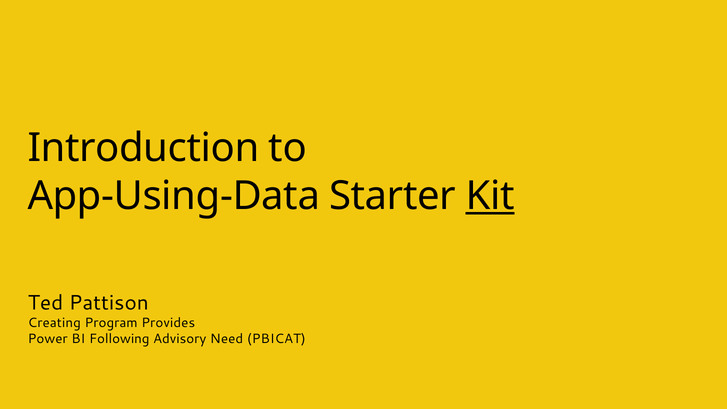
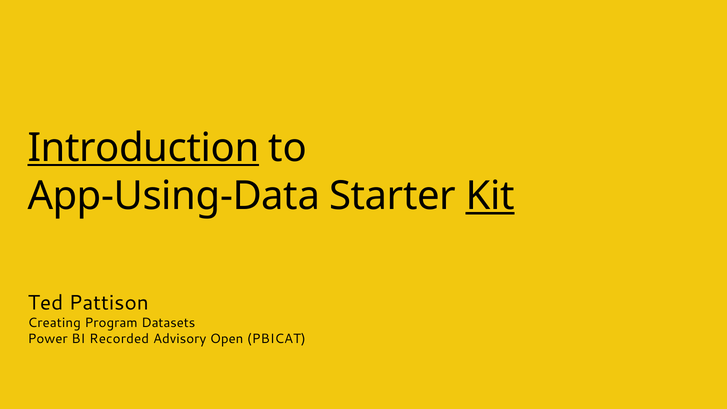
Introduction underline: none -> present
Provides: Provides -> Datasets
Following: Following -> Recorded
Need: Need -> Open
